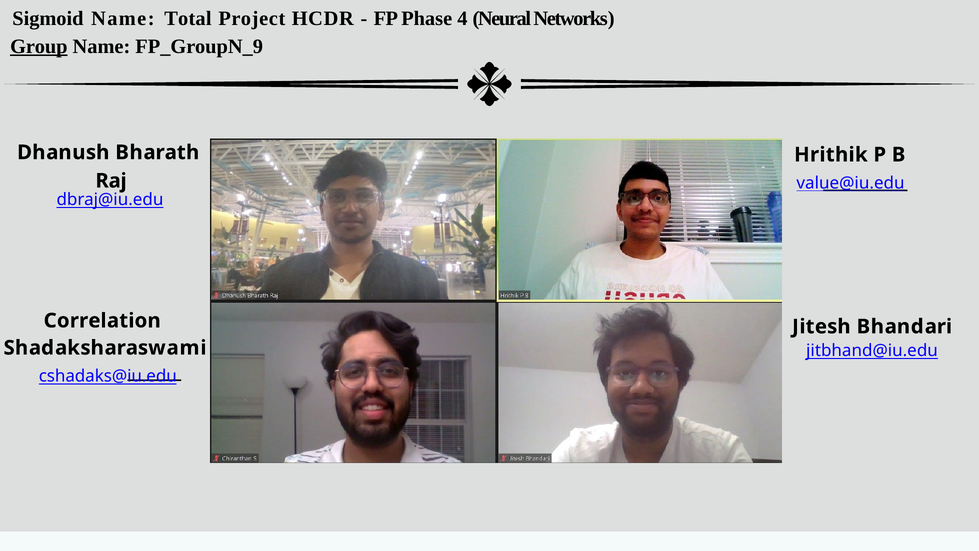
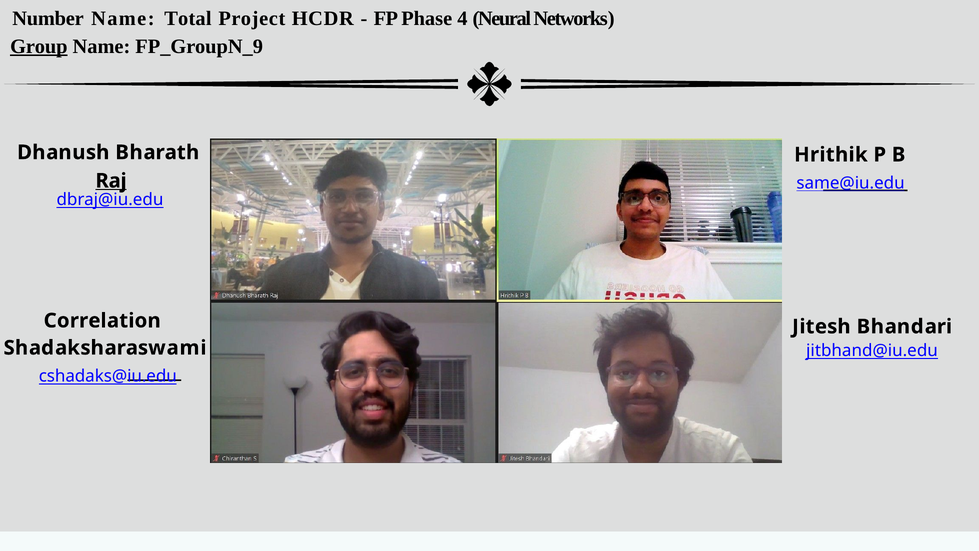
Sigmoid: Sigmoid -> Number
Raj underline: none -> present
value@iu.edu: value@iu.edu -> same@iu.edu
